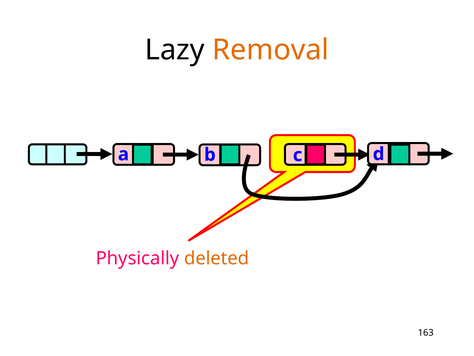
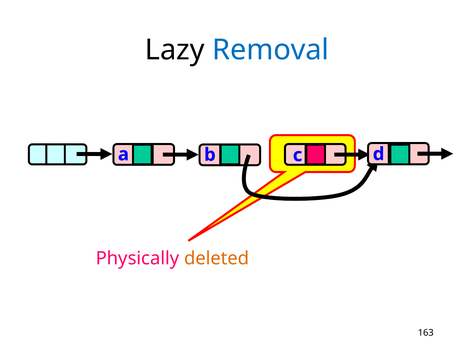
Removal colour: orange -> blue
